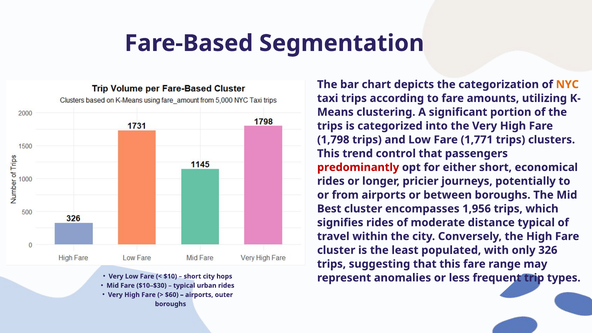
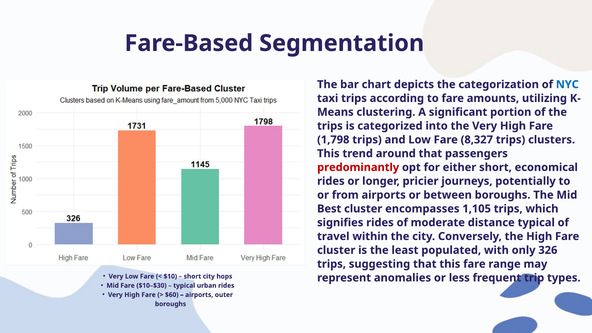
NYC colour: orange -> blue
1,771: 1,771 -> 8,327
control: control -> around
1,956: 1,956 -> 1,105
